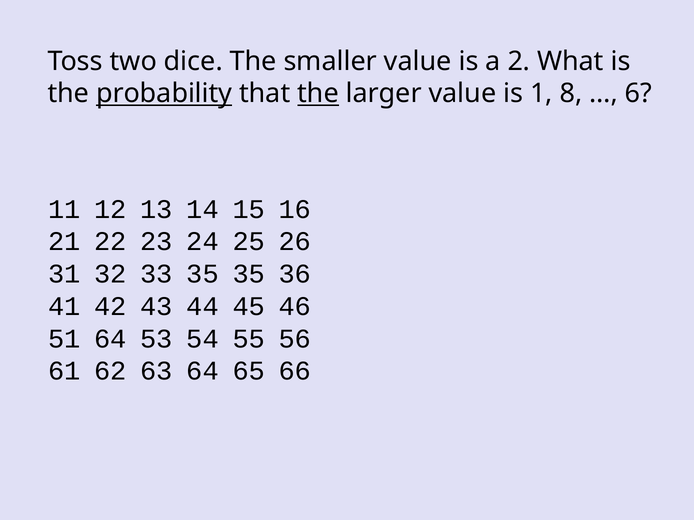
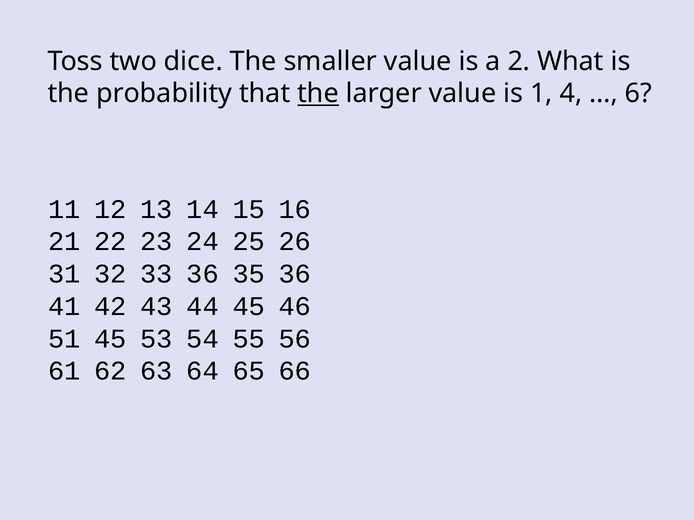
probability underline: present -> none
8: 8 -> 4
33 35: 35 -> 36
51 64: 64 -> 45
